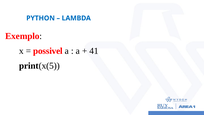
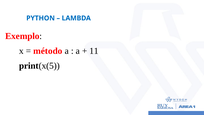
possivel: possivel -> método
41: 41 -> 11
